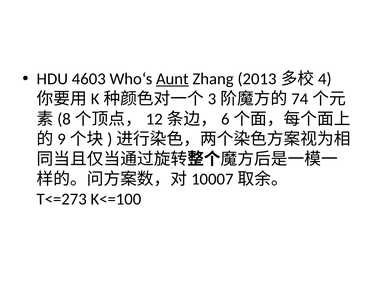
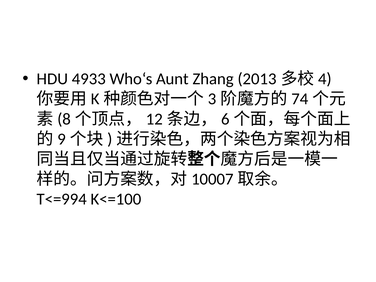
4603: 4603 -> 4933
Aunt underline: present -> none
T<=273: T<=273 -> T<=994
